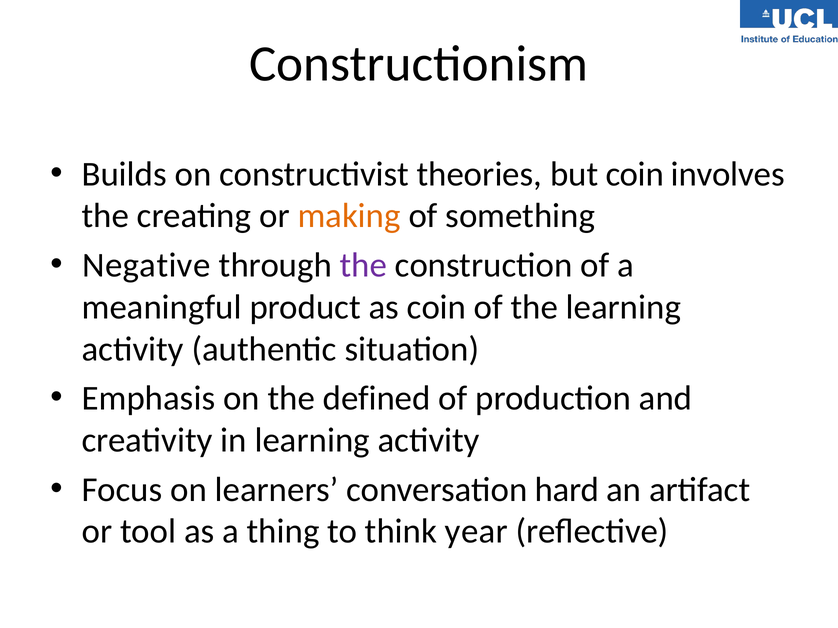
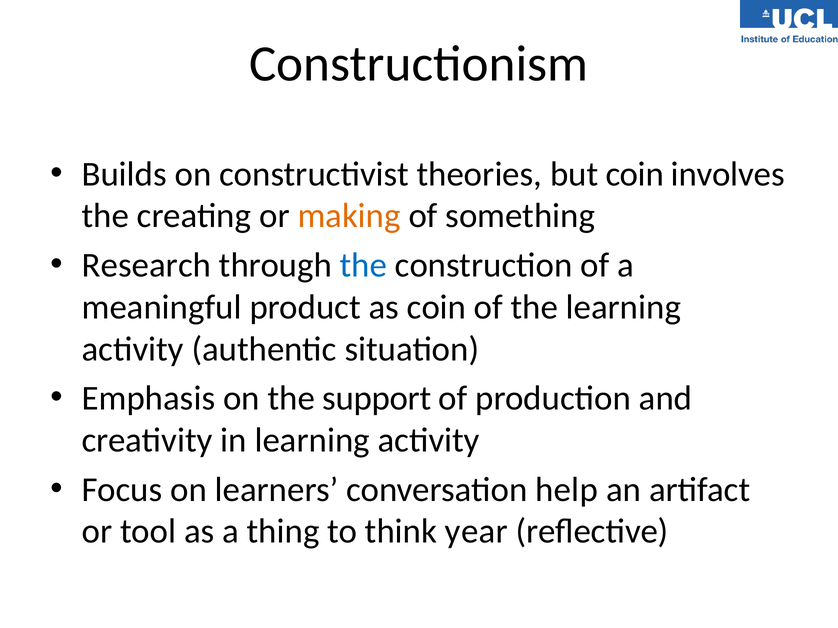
Negative: Negative -> Research
the at (363, 265) colour: purple -> blue
defined: defined -> support
hard: hard -> help
